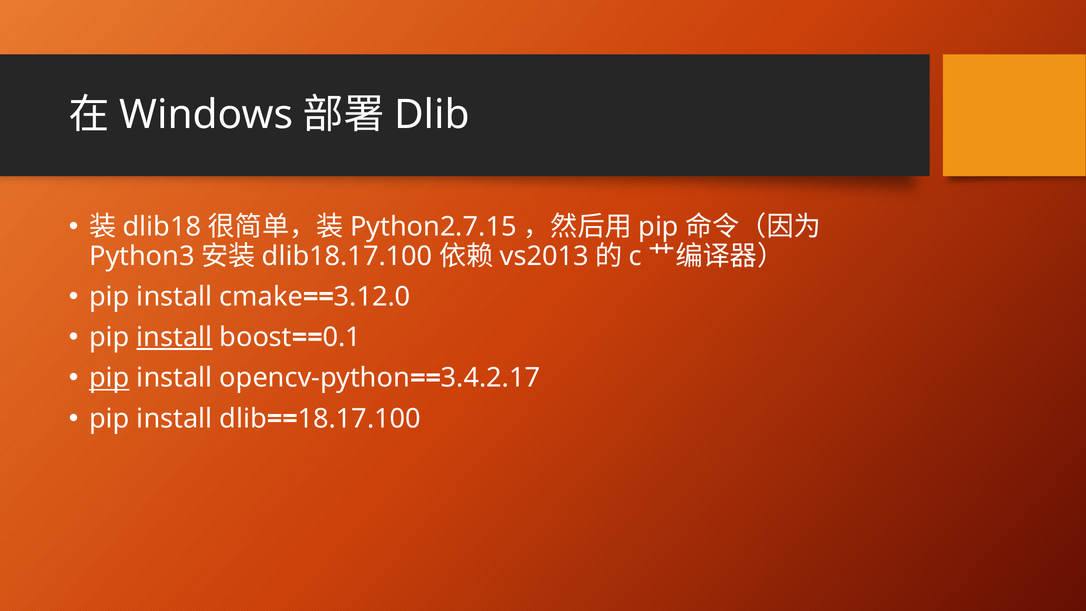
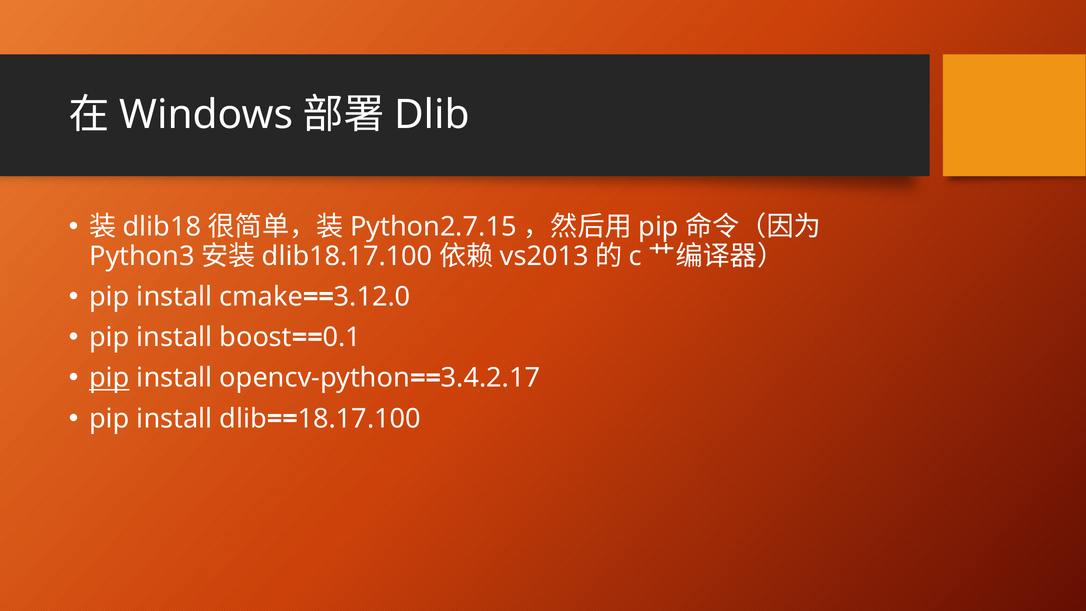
install at (174, 337) underline: present -> none
